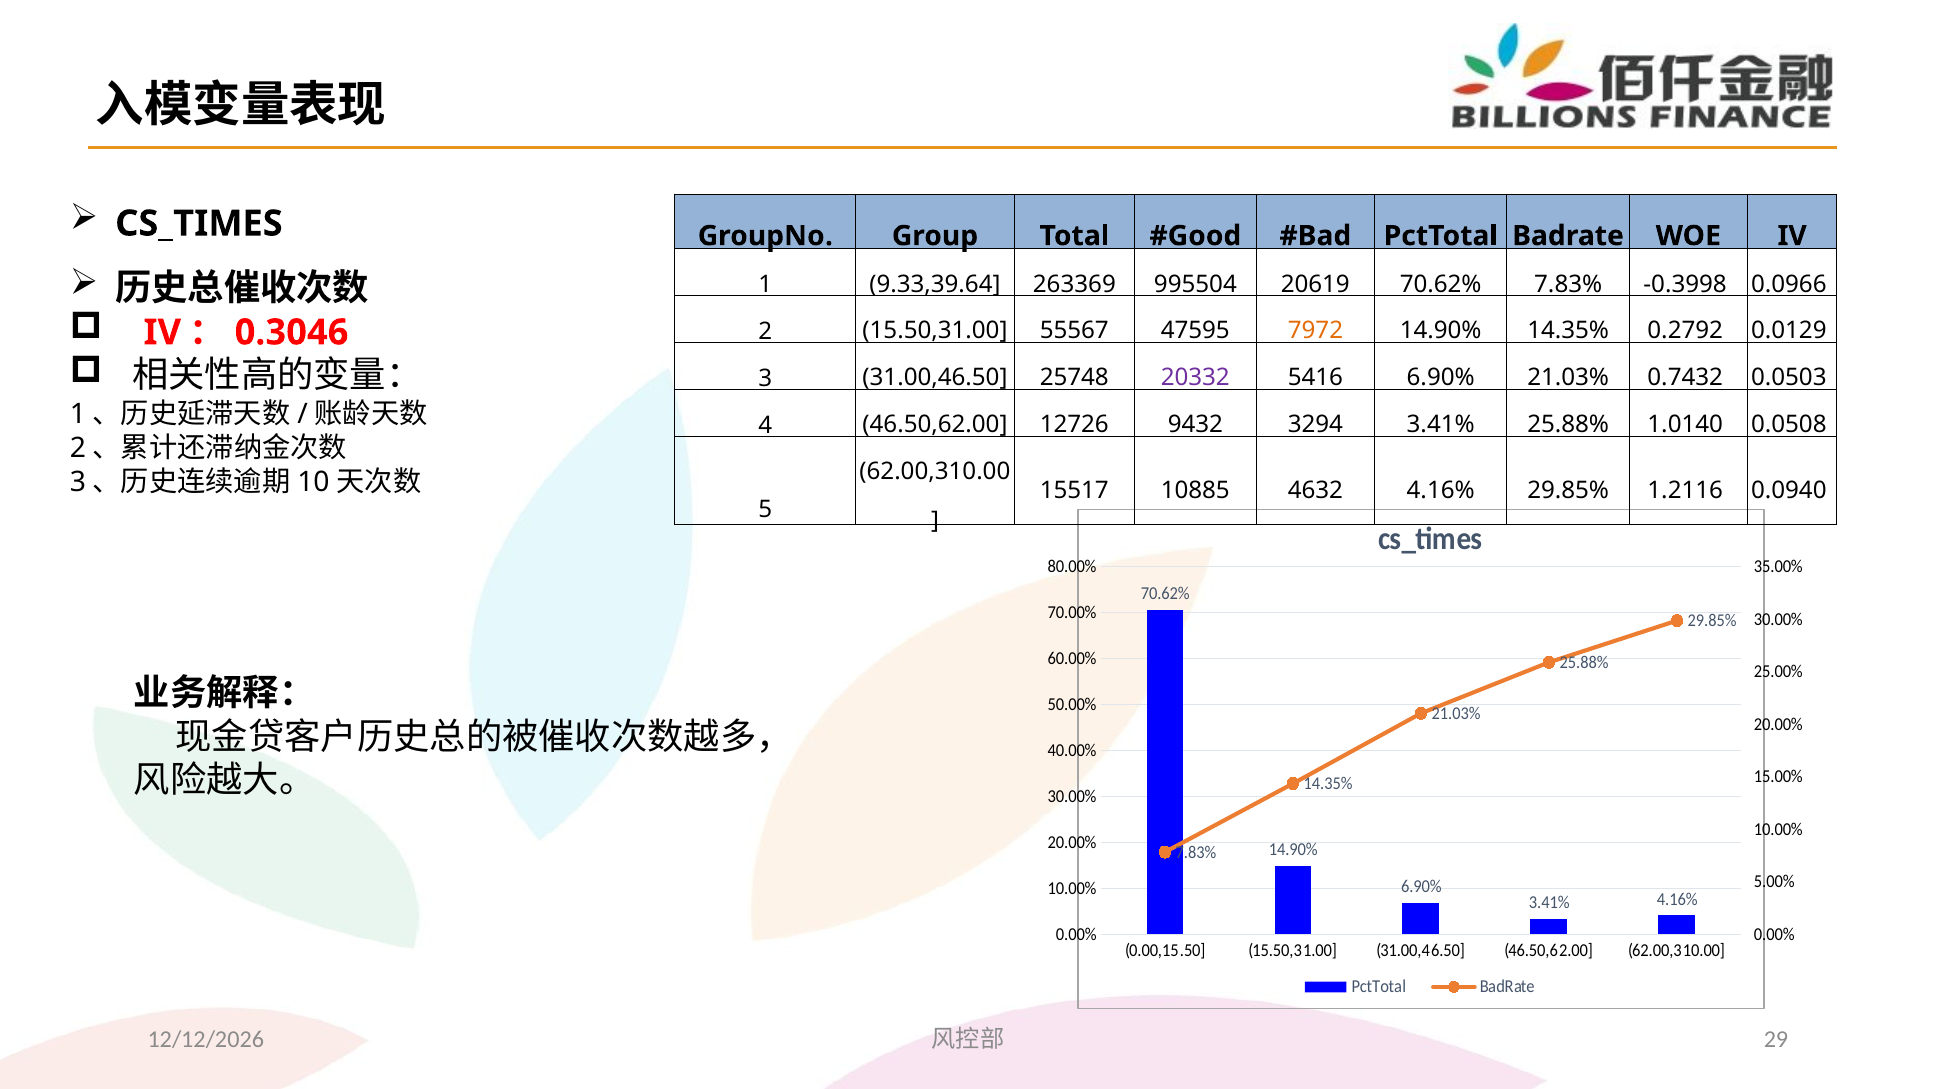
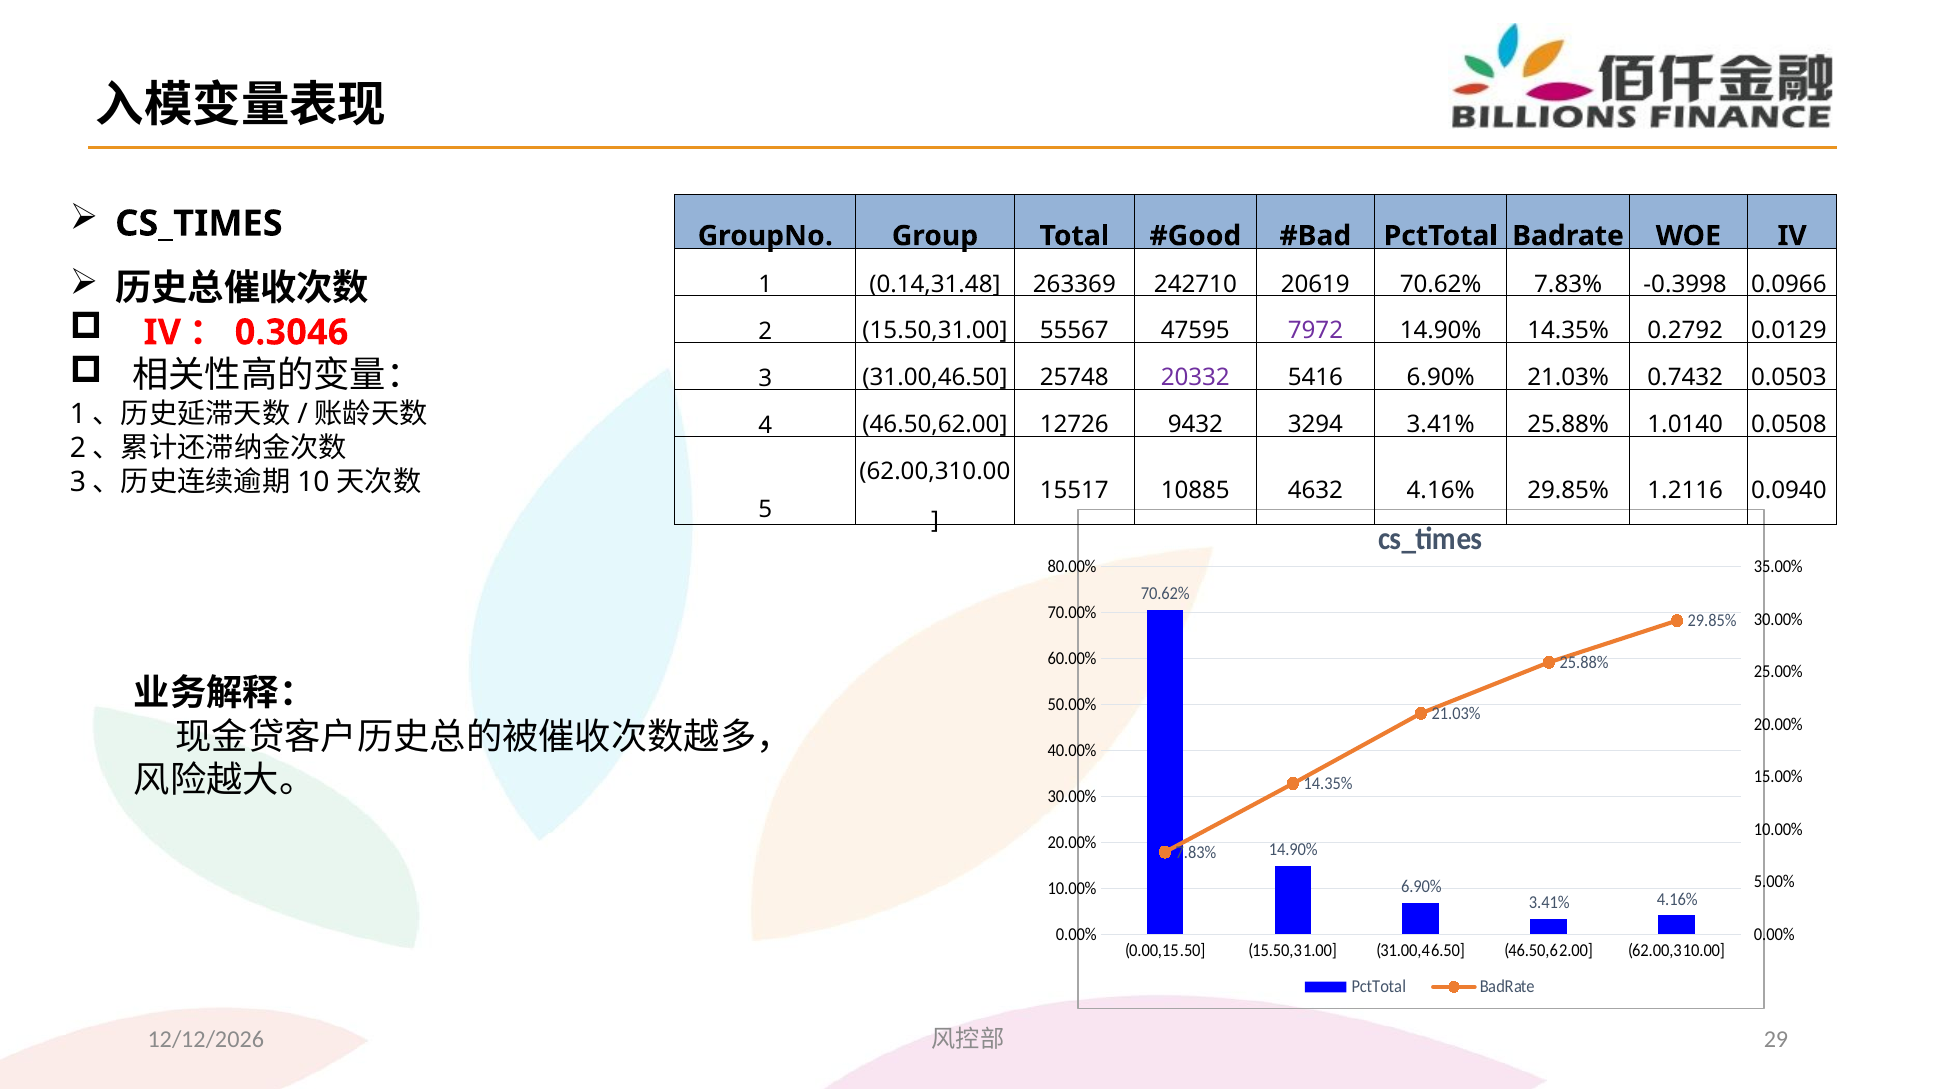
9.33,39.64: 9.33,39.64 -> 0.14,31.48
995504: 995504 -> 242710
7972 colour: orange -> purple
